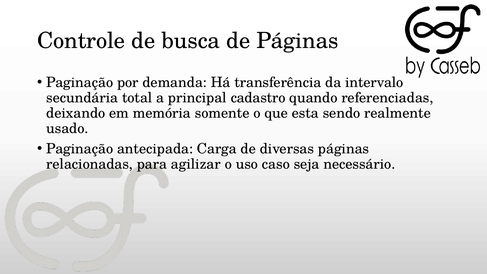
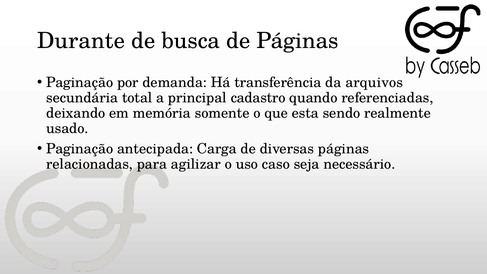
Controle: Controle -> Durante
intervalo: intervalo -> arquivos
